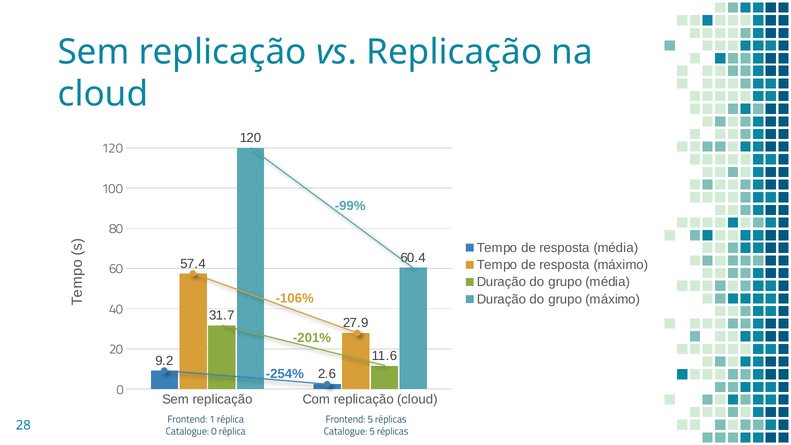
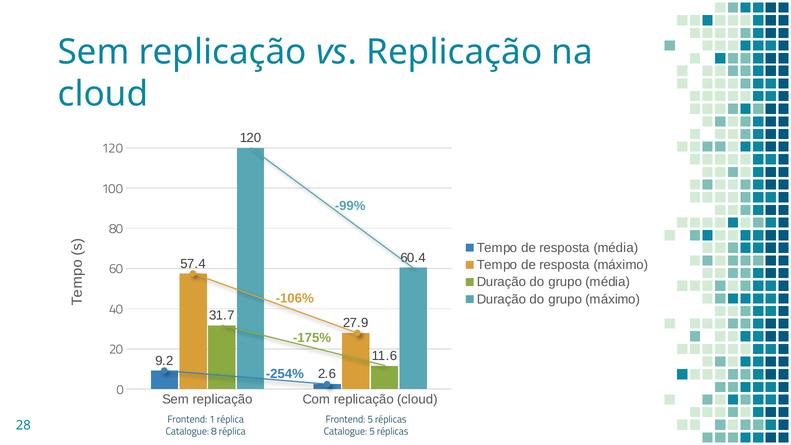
-201%: -201% -> -175%
Catalogue 0: 0 -> 8
